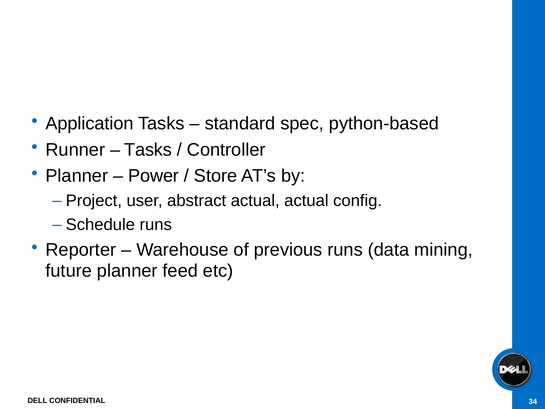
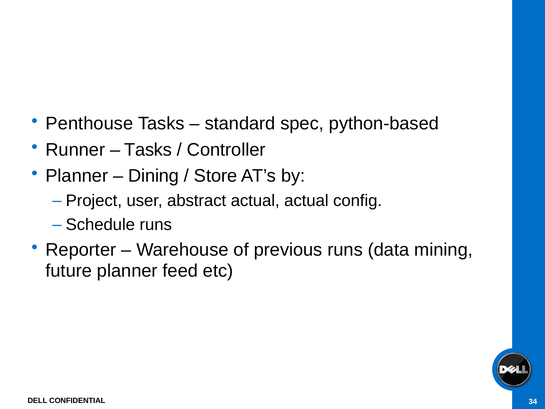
Application: Application -> Penthouse
Power: Power -> Dining
